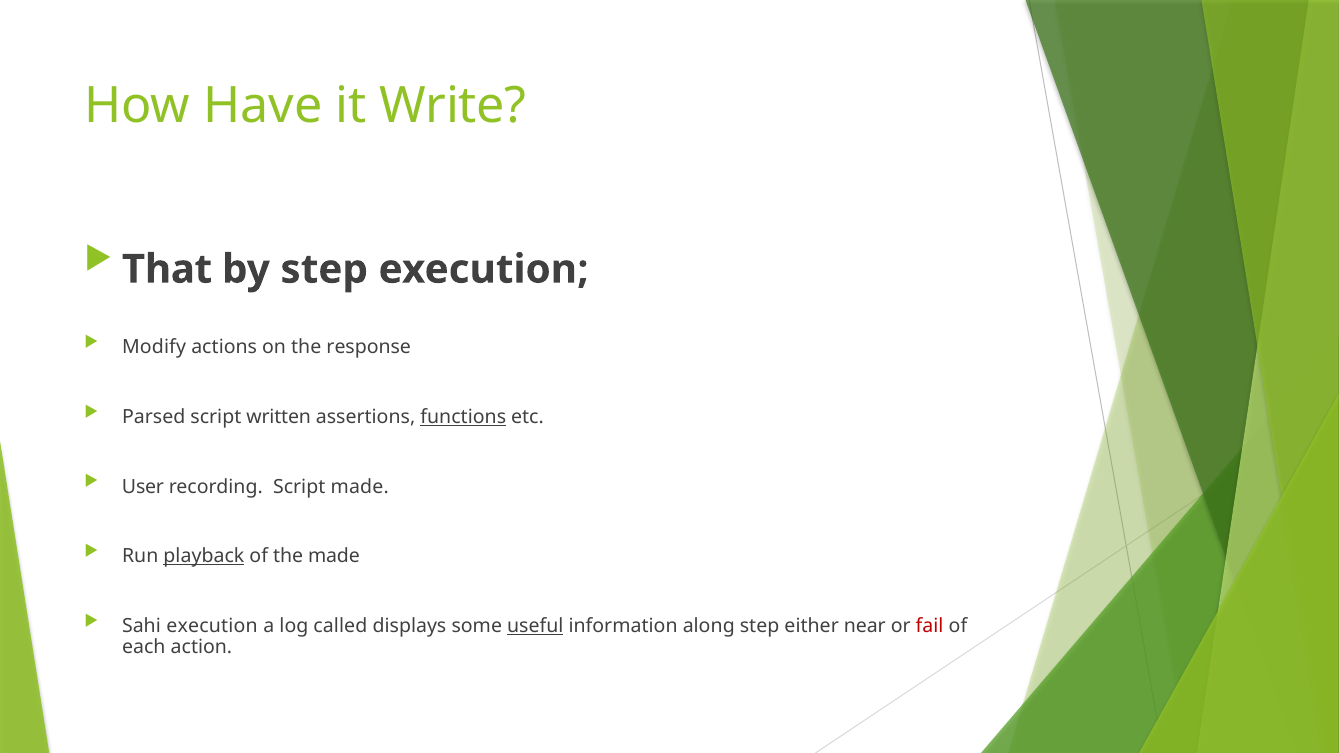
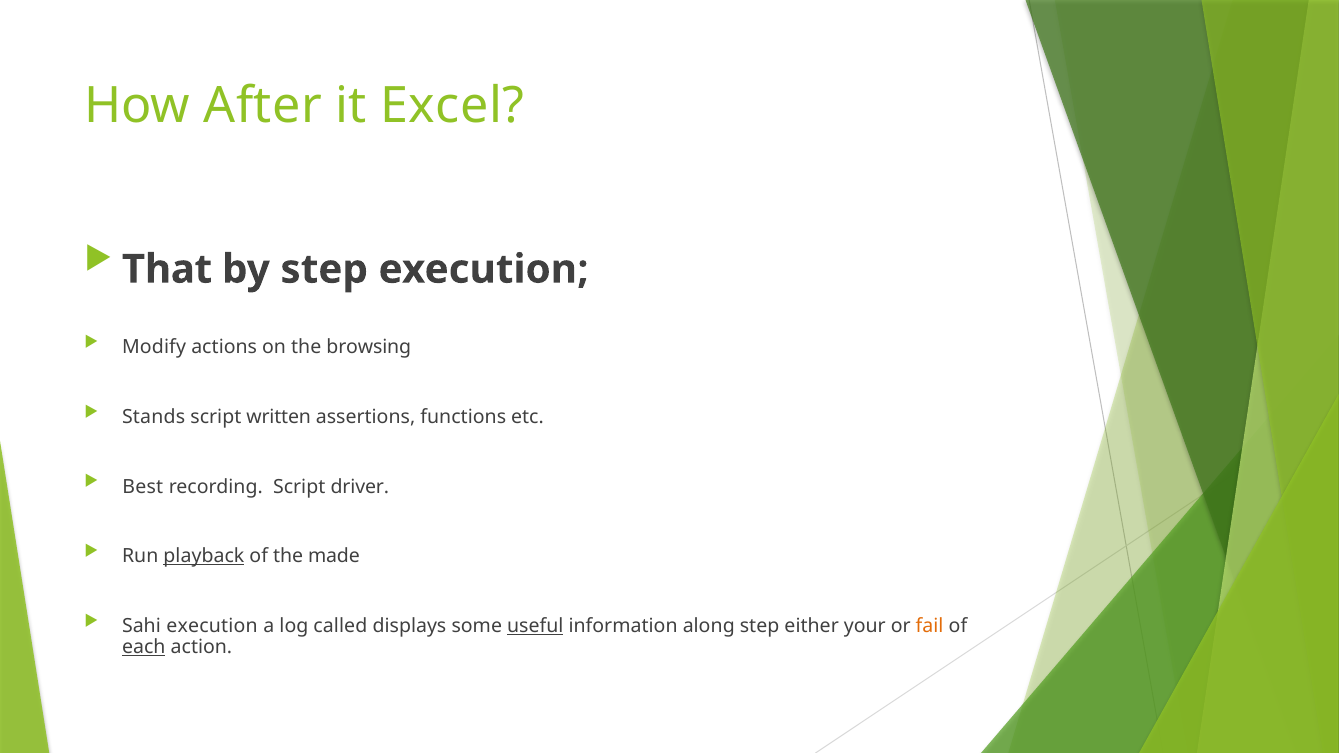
Have: Have -> After
Write: Write -> Excel
response: response -> browsing
Parsed: Parsed -> Stands
functions underline: present -> none
User: User -> Best
Script made: made -> driver
near: near -> your
fail colour: red -> orange
each underline: none -> present
